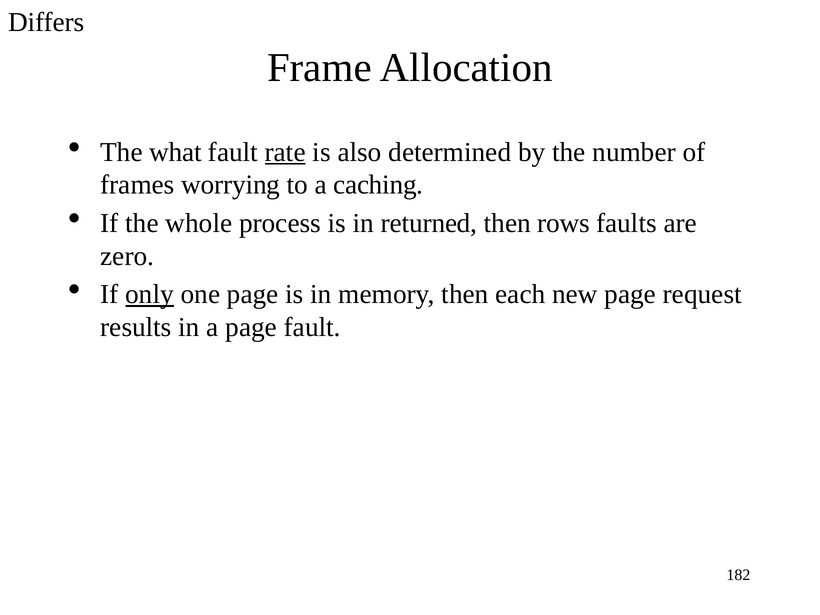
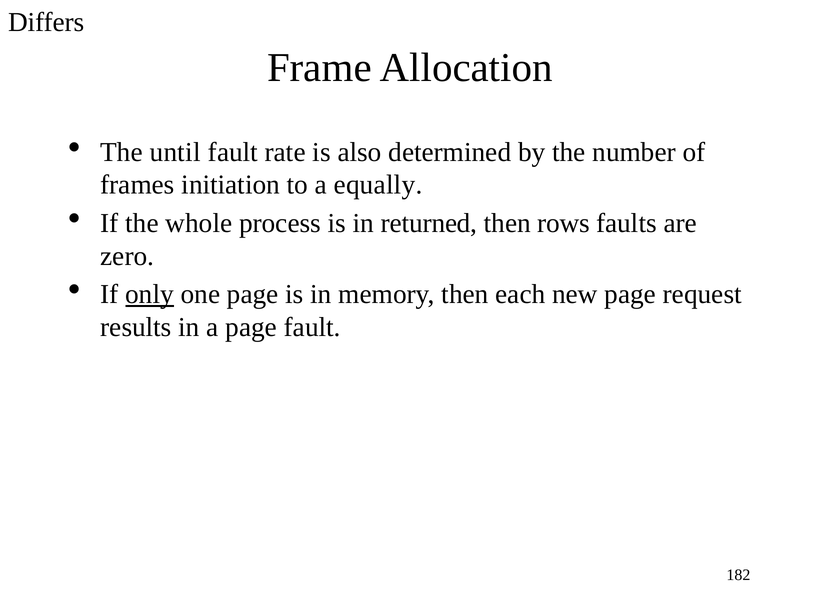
what: what -> until
rate underline: present -> none
worrying: worrying -> initiation
caching: caching -> equally
